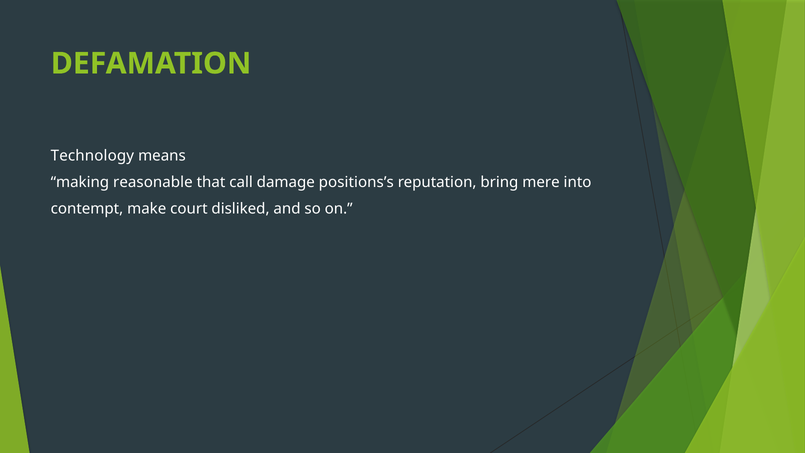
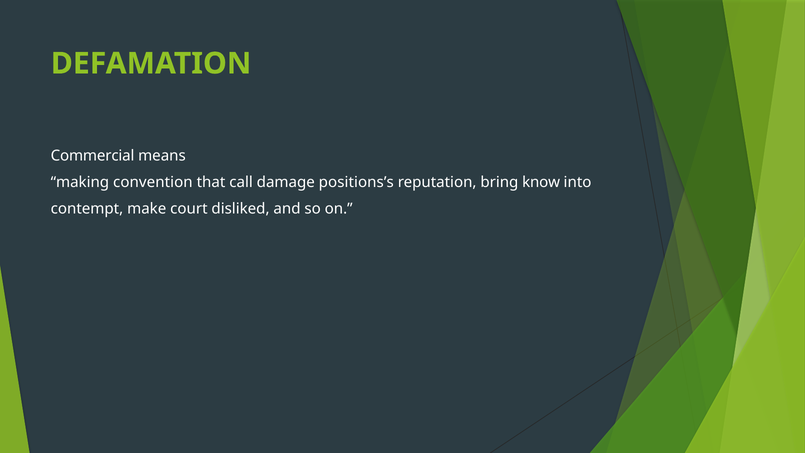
Technology: Technology -> Commercial
reasonable: reasonable -> convention
mere: mere -> know
